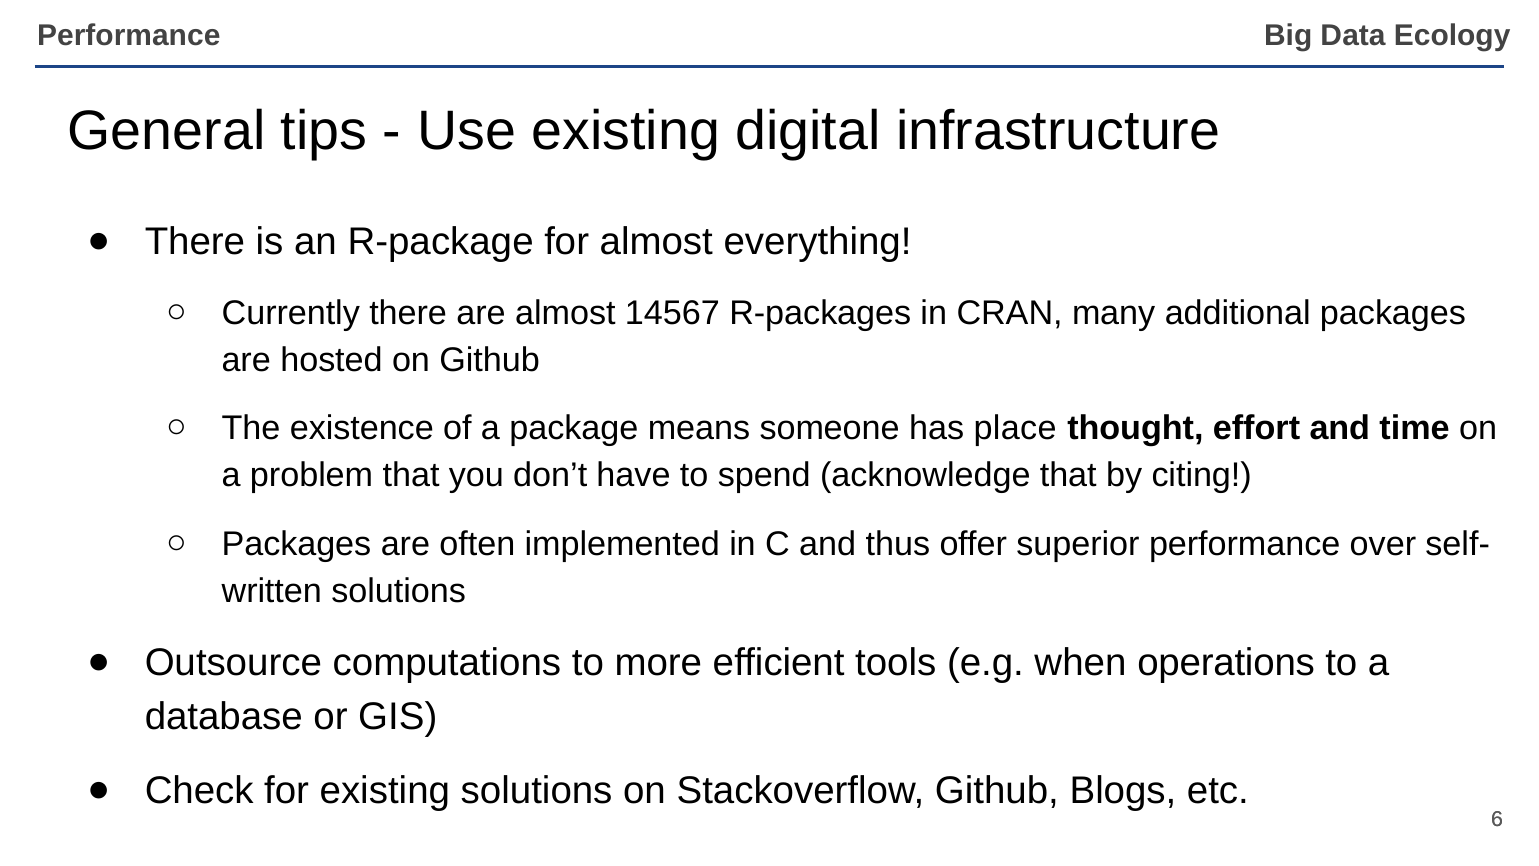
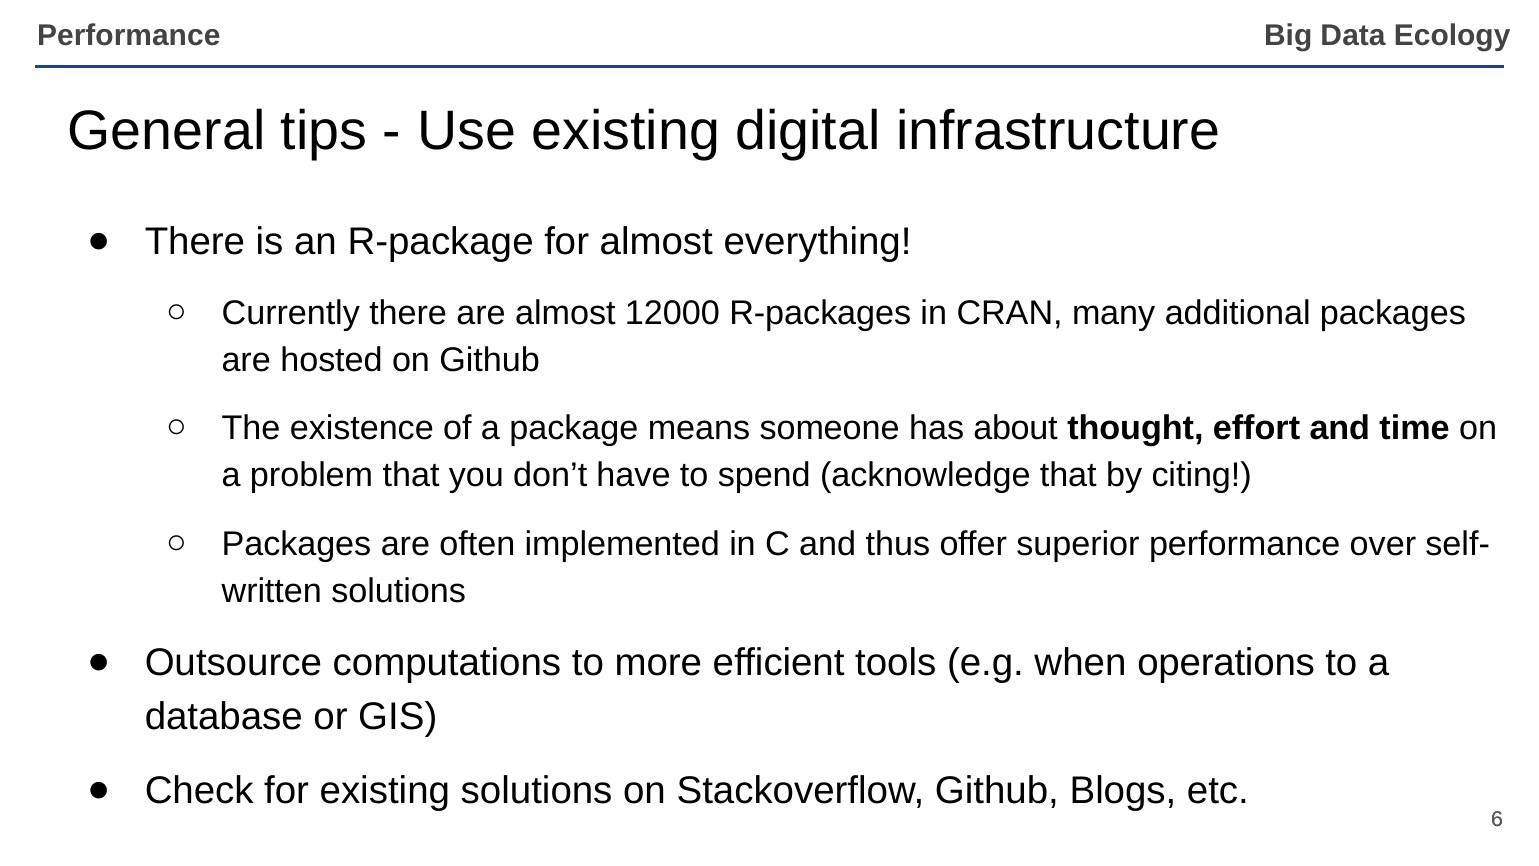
14567: 14567 -> 12000
place: place -> about
